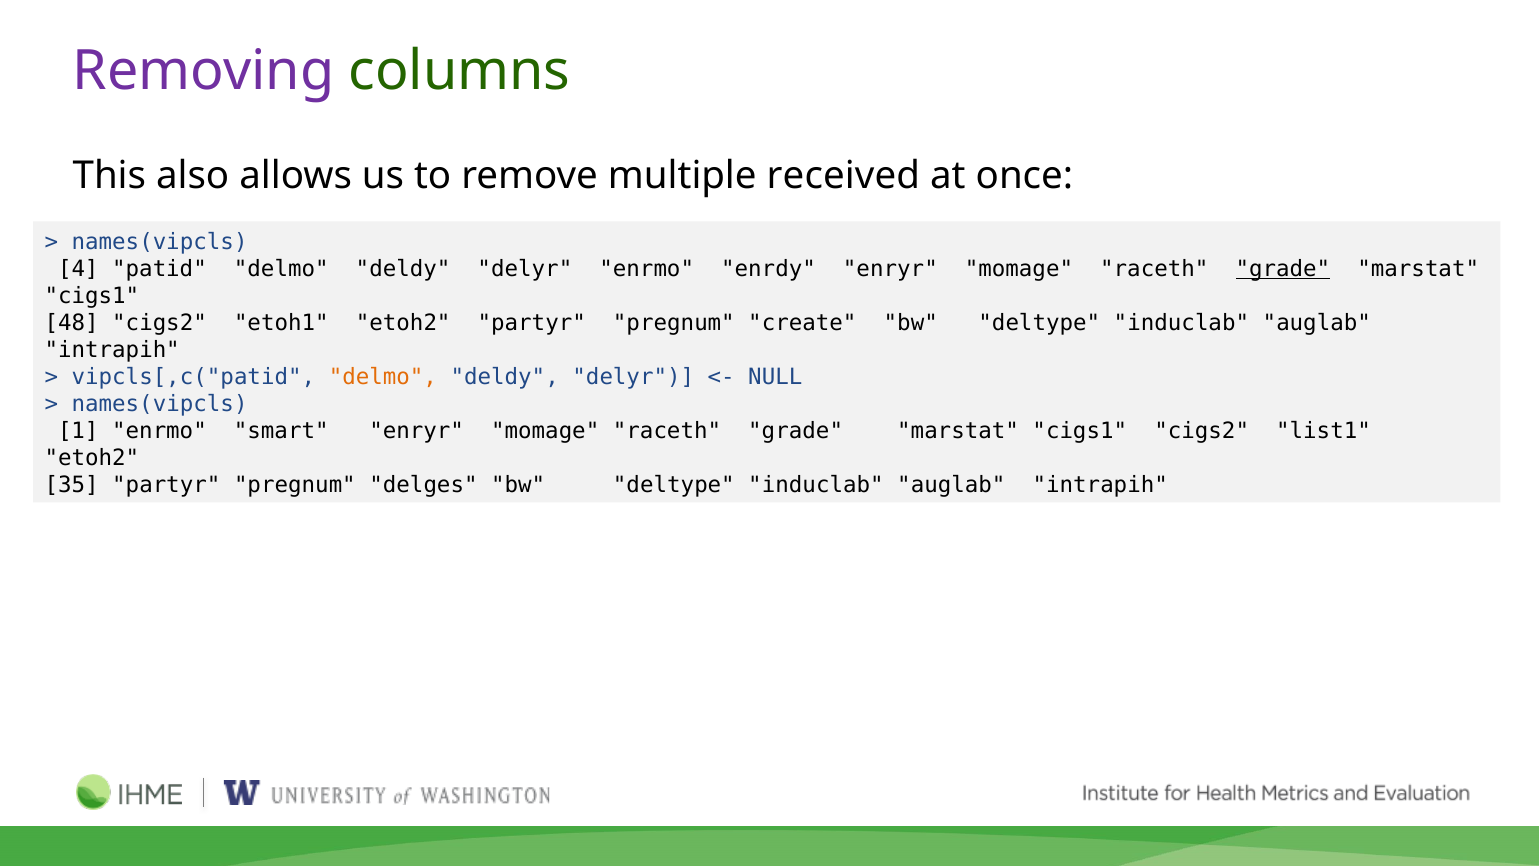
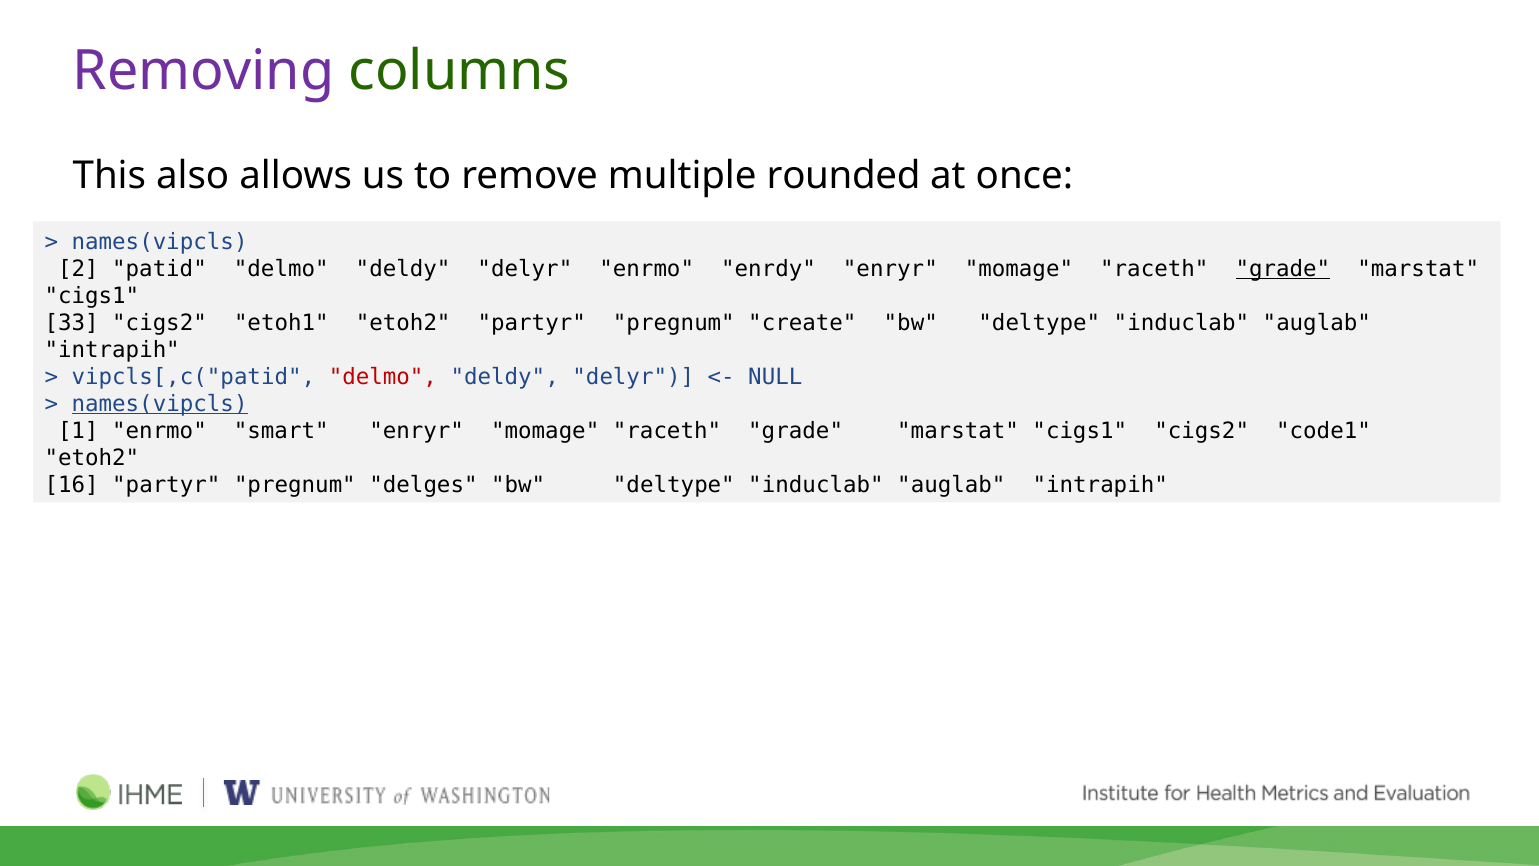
received: received -> rounded
4: 4 -> 2
48: 48 -> 33
delmo at (383, 377) colour: orange -> red
names(vipcls at (160, 404) underline: none -> present
list1: list1 -> code1
35: 35 -> 16
